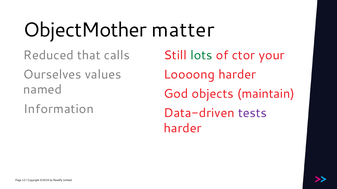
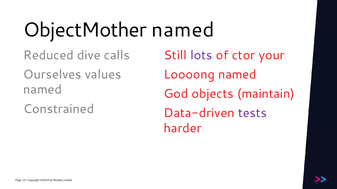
ObjectMother matter: matter -> named
that: that -> dive
lots colour: green -> purple
Loooong harder: harder -> named
Information: Information -> Constrained
